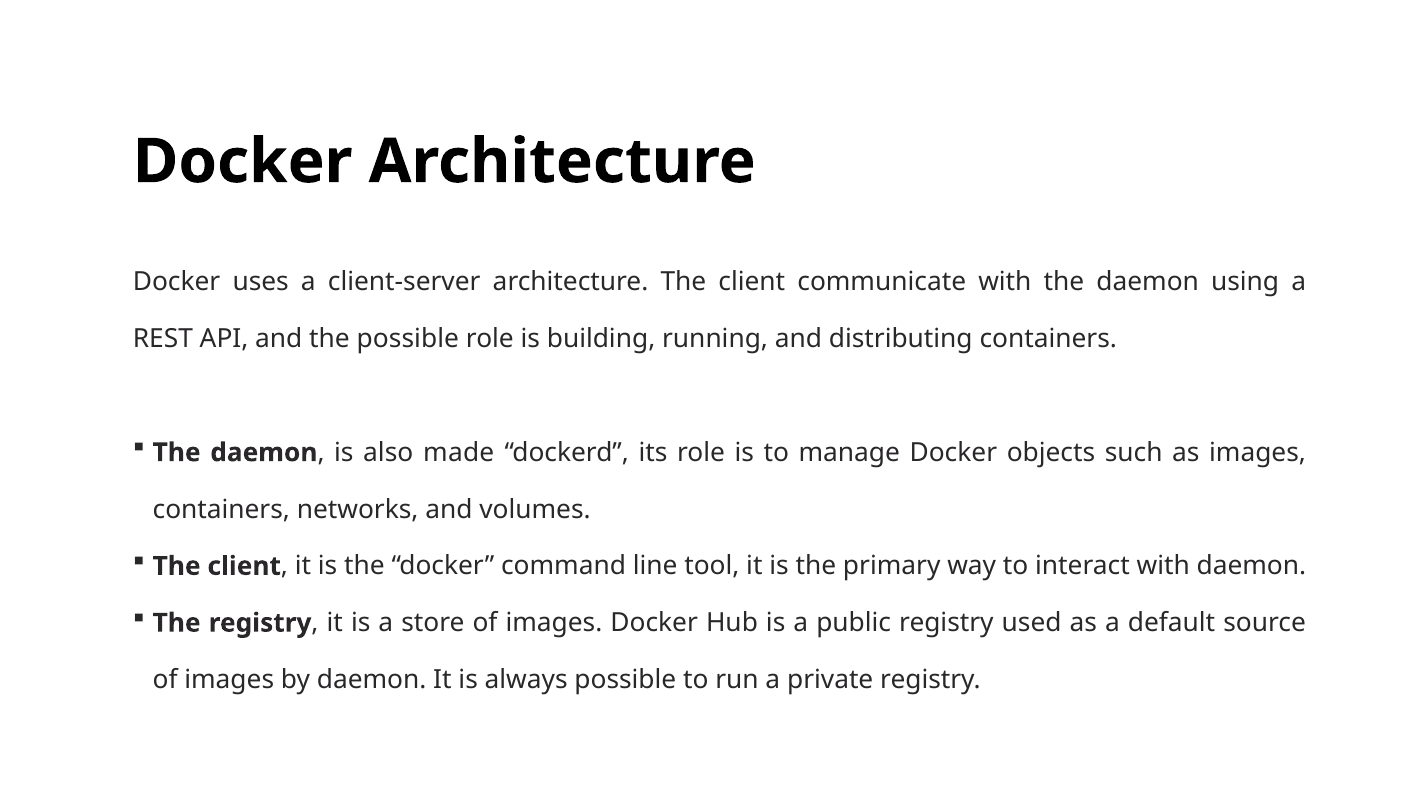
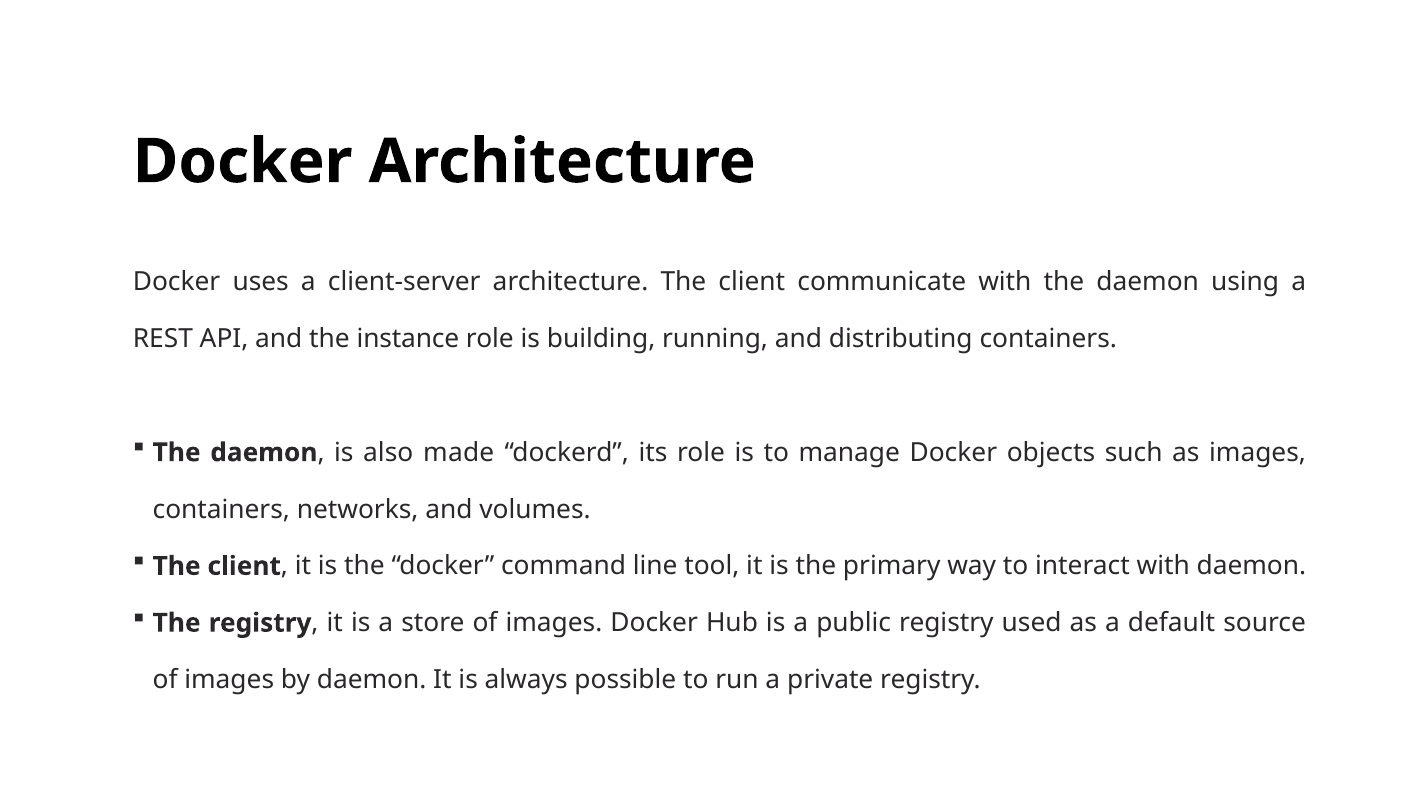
the possible: possible -> instance
